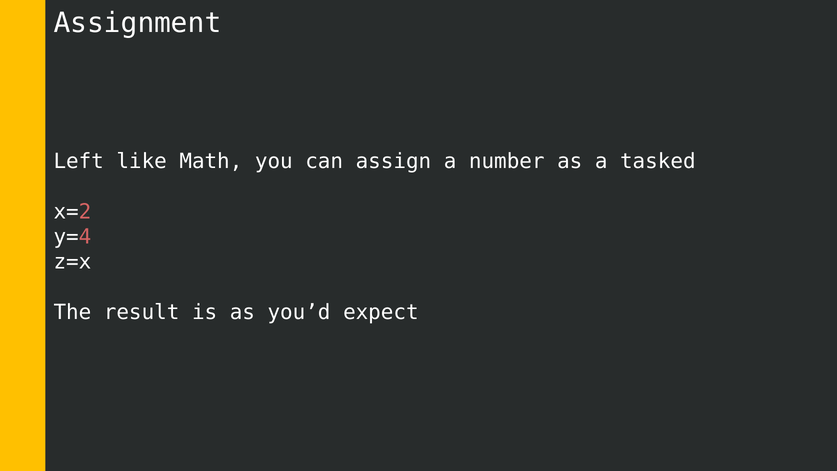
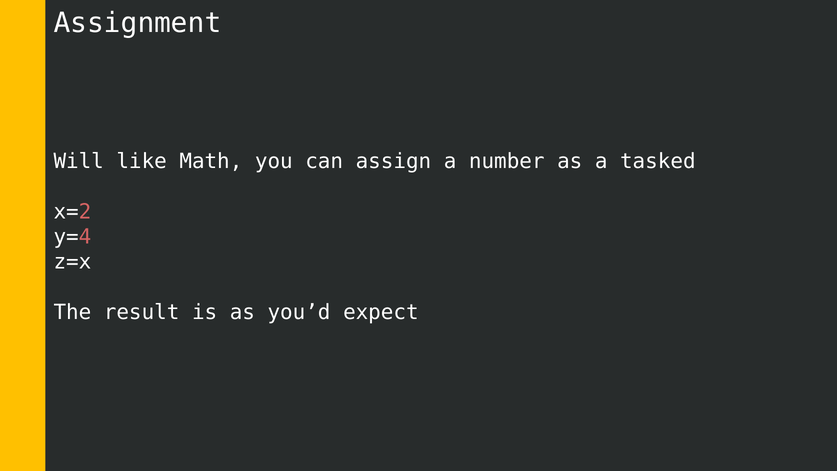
Left: Left -> Will
